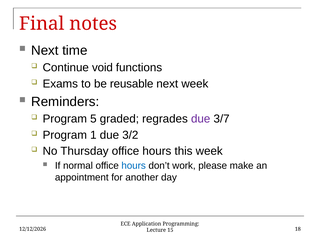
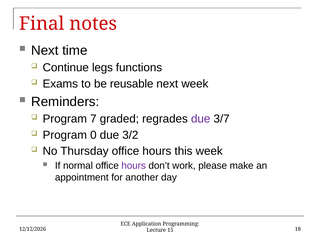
void: void -> legs
5: 5 -> 7
1: 1 -> 0
hours at (134, 166) colour: blue -> purple
